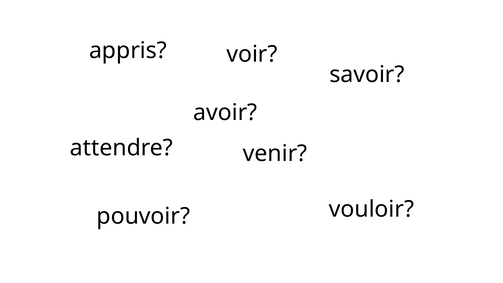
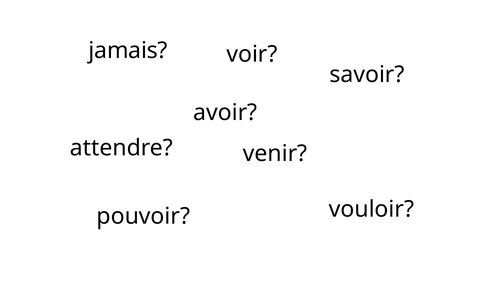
appris: appris -> jamais
